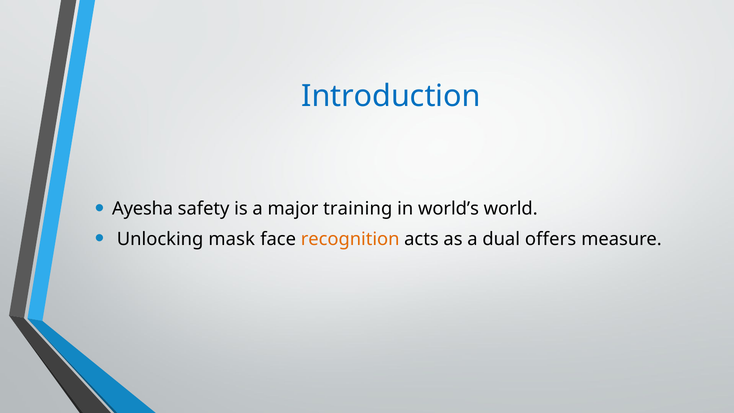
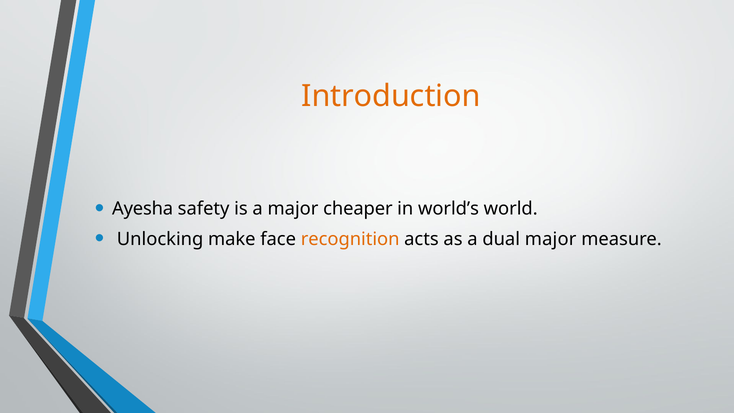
Introduction colour: blue -> orange
training: training -> cheaper
mask: mask -> make
dual offers: offers -> major
